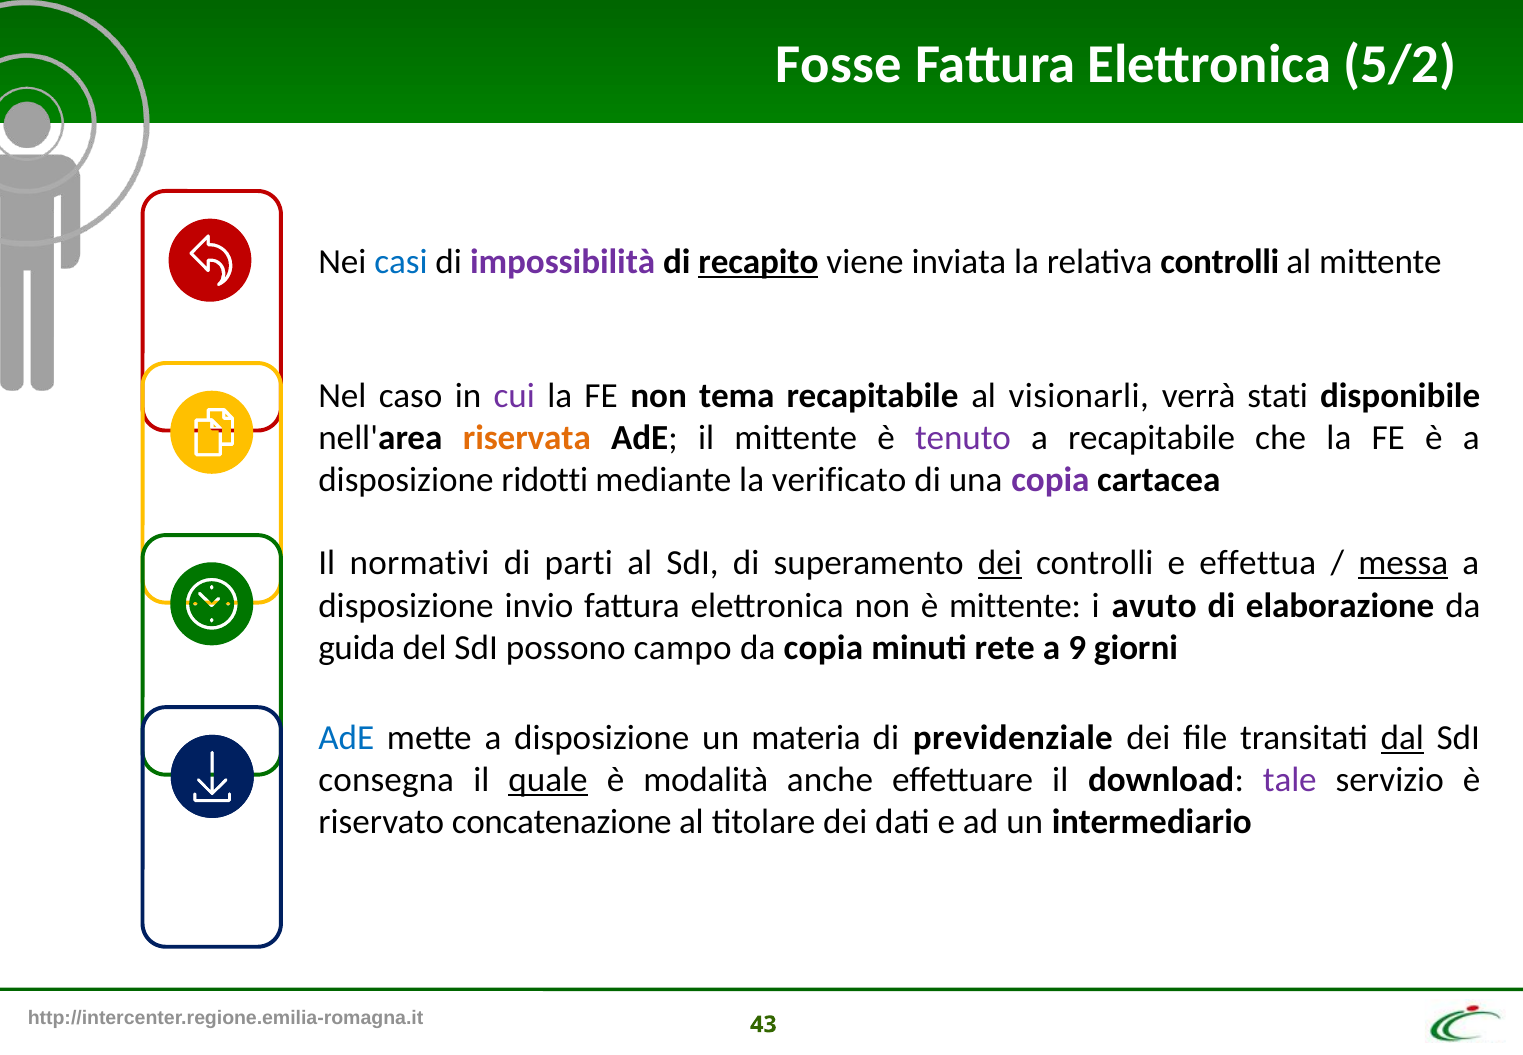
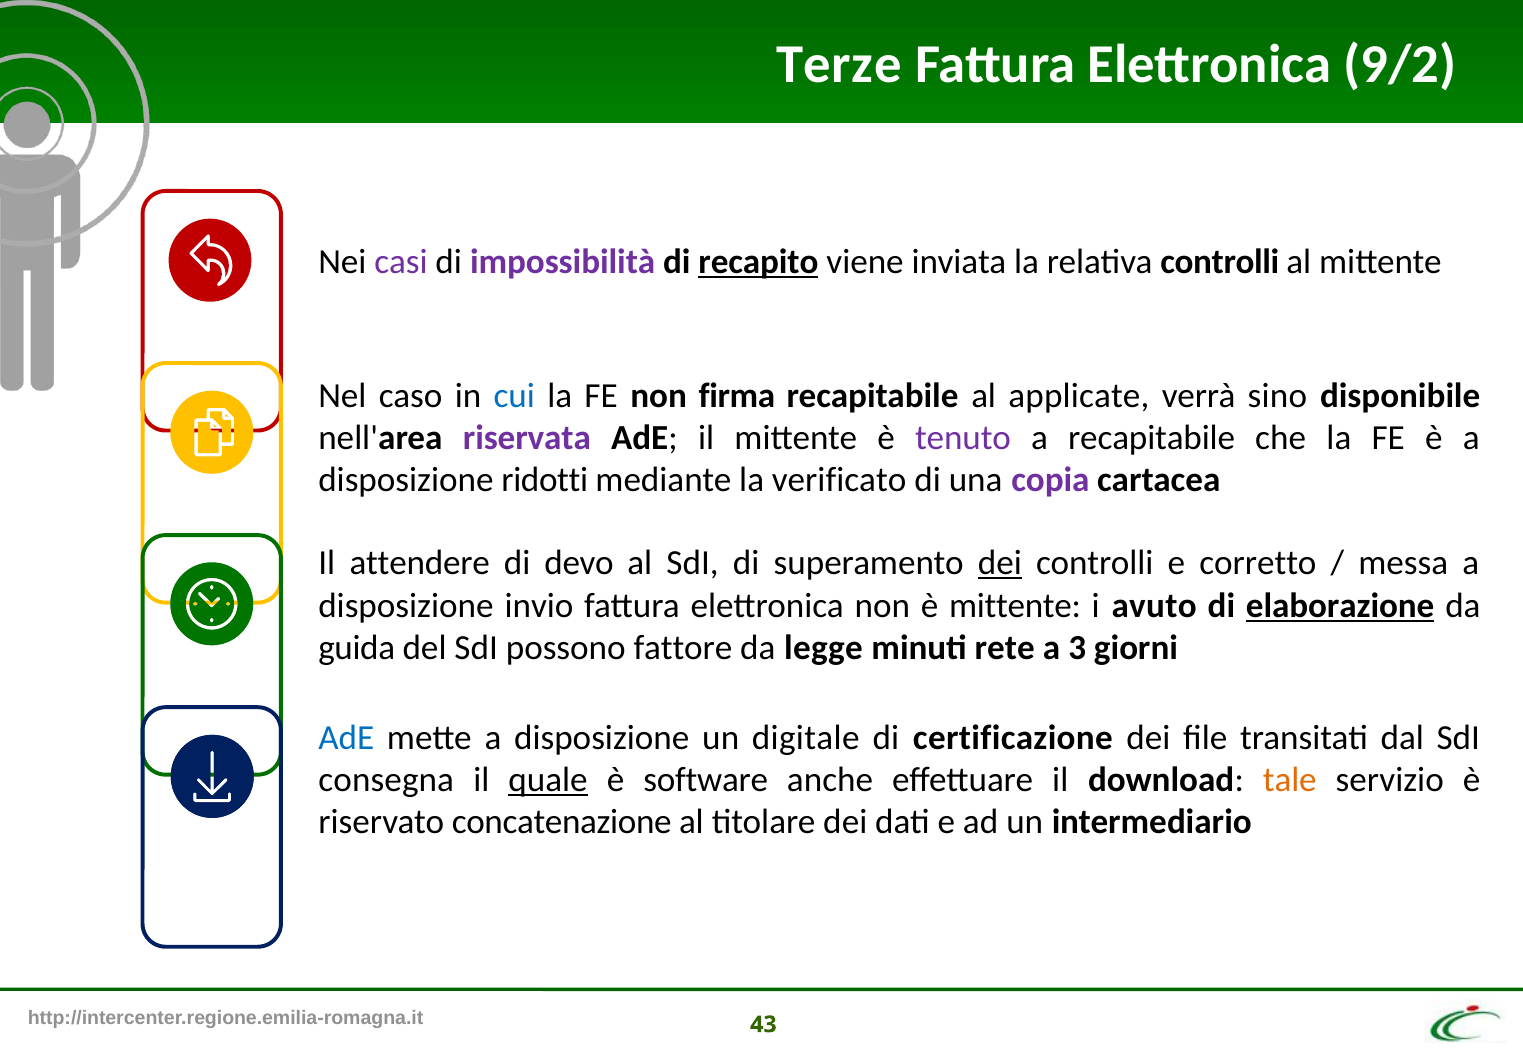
Fosse: Fosse -> Terze
5/2: 5/2 -> 9/2
casi colour: blue -> purple
cui colour: purple -> blue
tema: tema -> firma
visionarli: visionarli -> applicate
stati: stati -> sino
riservata colour: orange -> purple
normativi: normativi -> attendere
parti: parti -> devo
effettua: effettua -> corretto
messa underline: present -> none
elaborazione underline: none -> present
campo: campo -> fattore
da copia: copia -> legge
9: 9 -> 3
materia: materia -> digitale
previdenziale: previdenziale -> certificazione
dal underline: present -> none
modalità: modalità -> software
tale colour: purple -> orange
